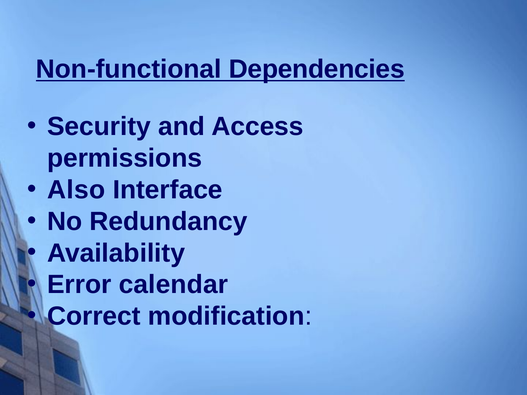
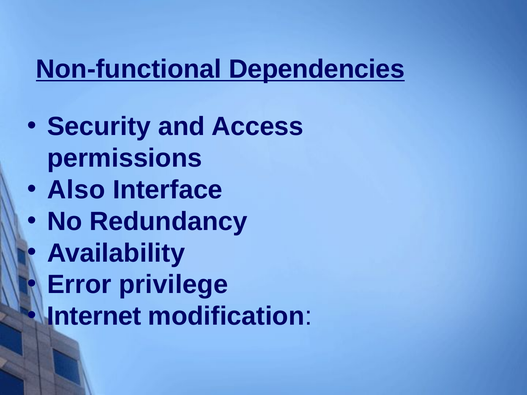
calendar: calendar -> privilege
Correct: Correct -> Internet
